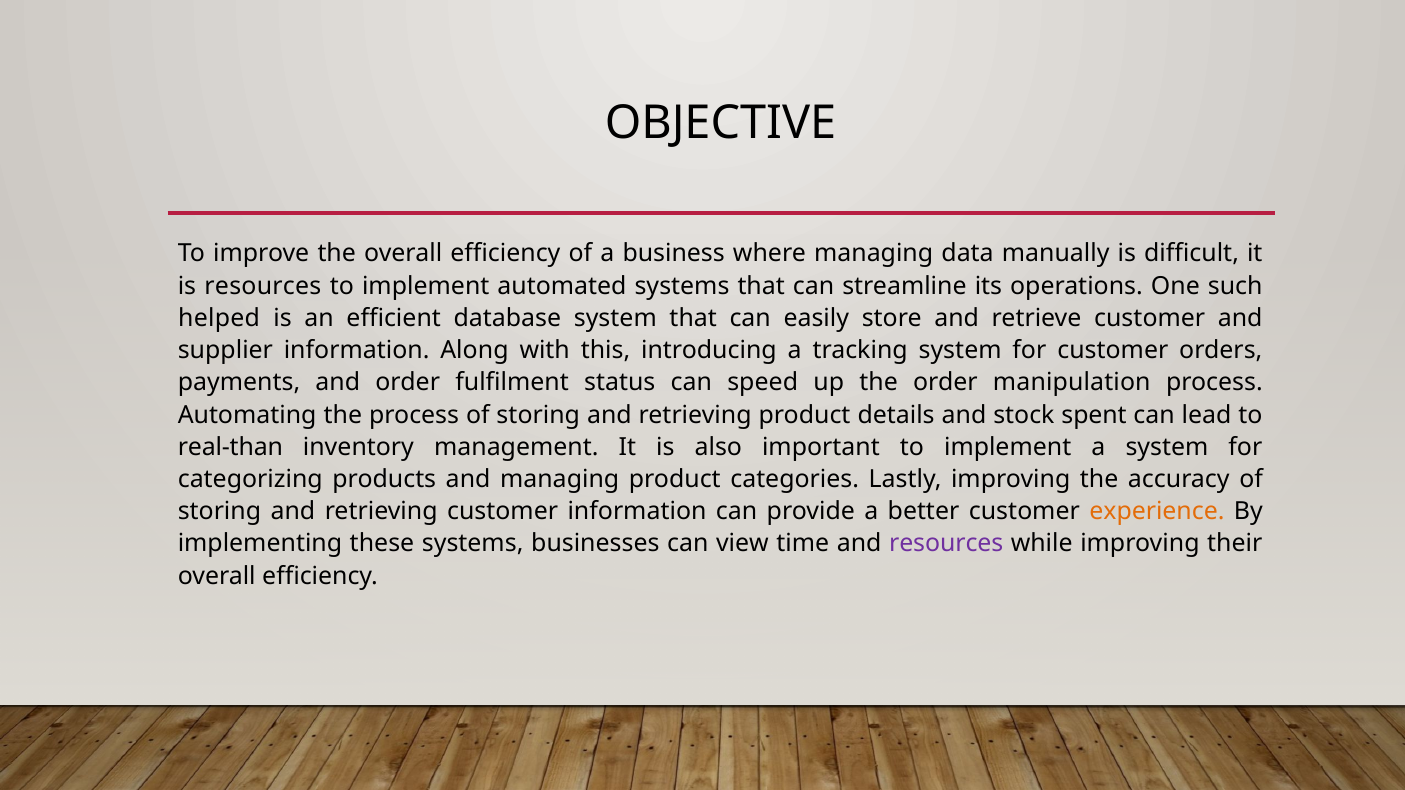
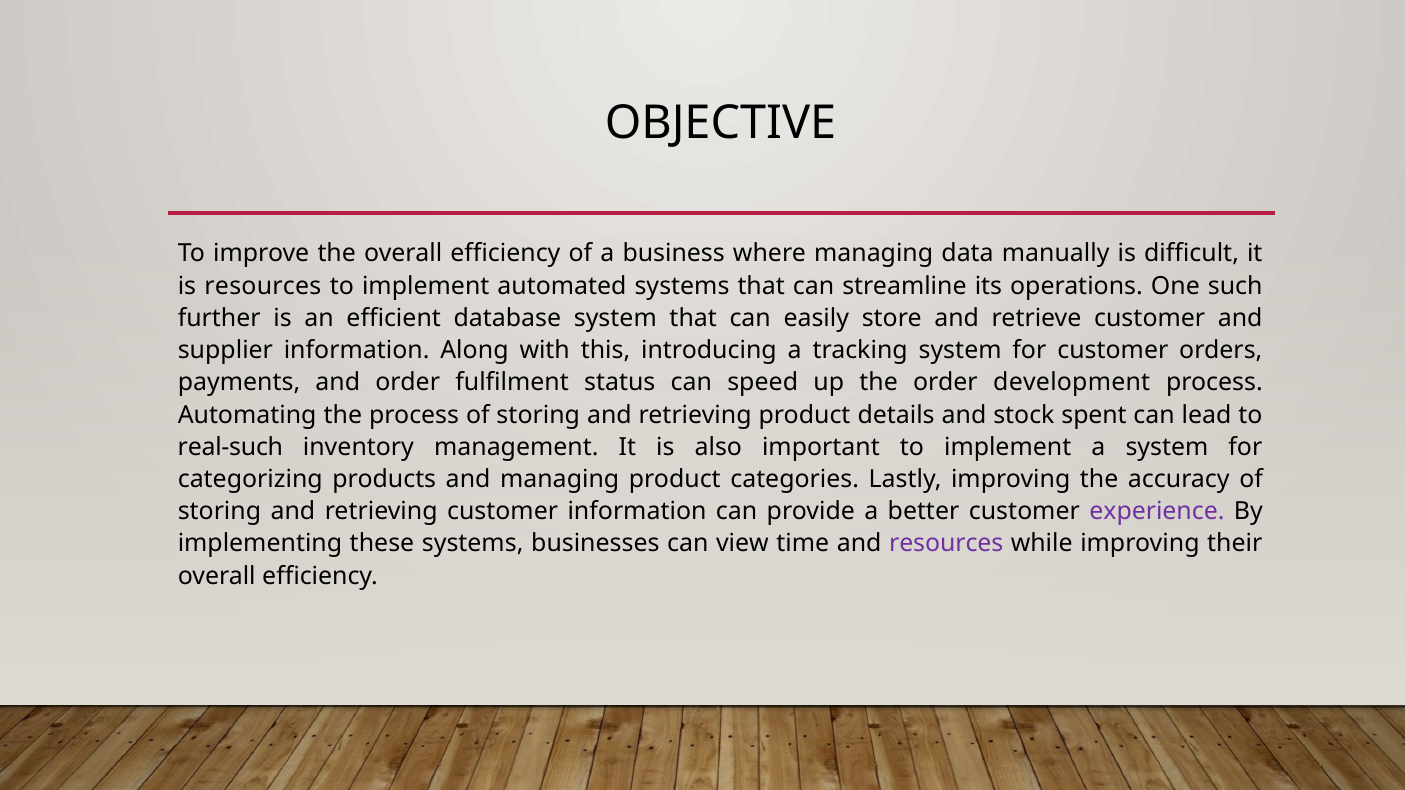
helped: helped -> further
manipulation: manipulation -> development
real-than: real-than -> real-such
experience colour: orange -> purple
